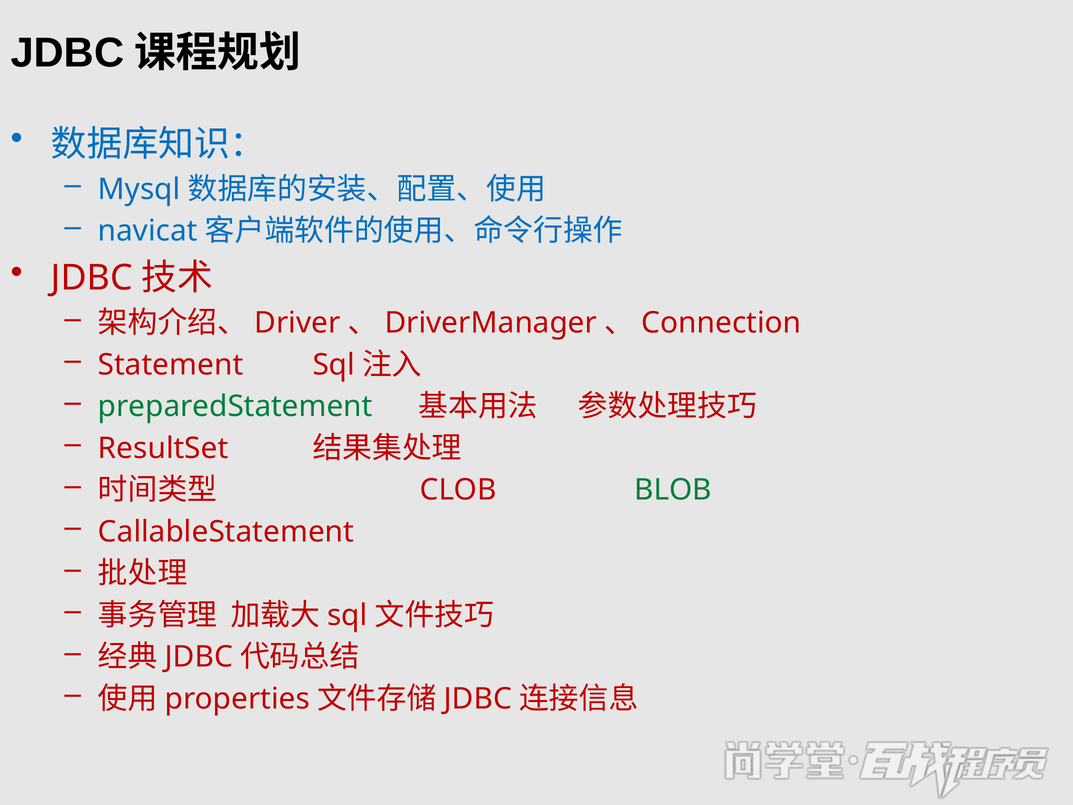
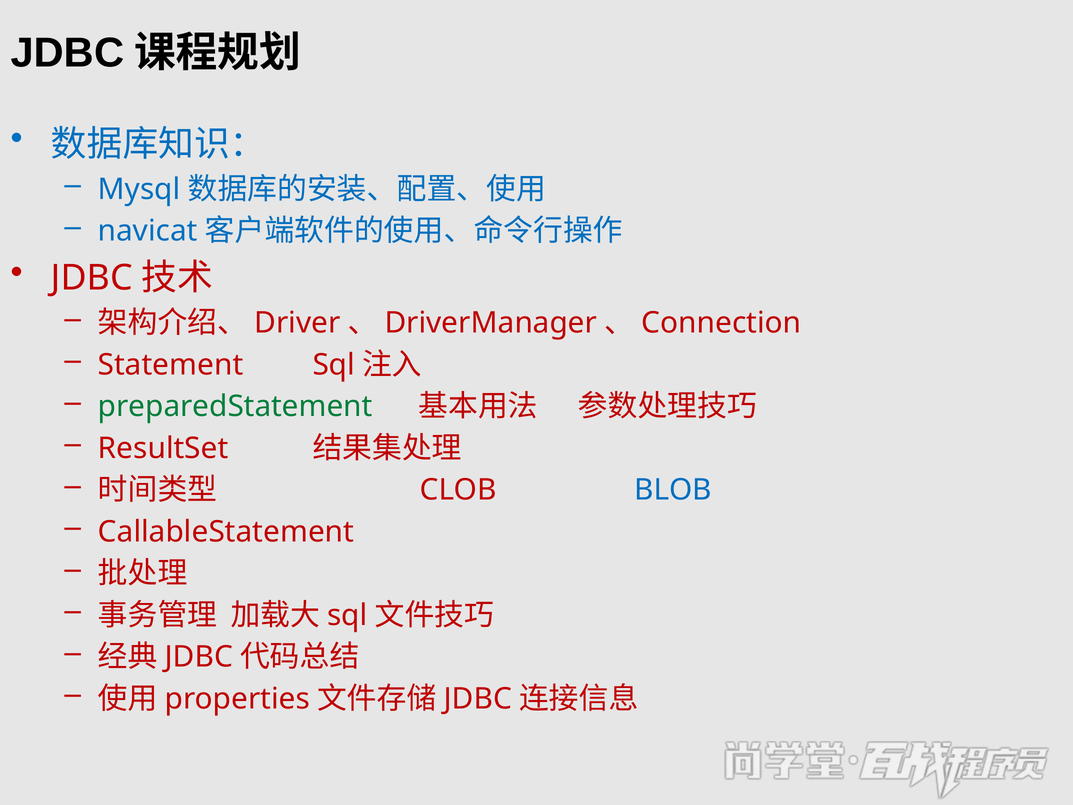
BLOB colour: green -> blue
